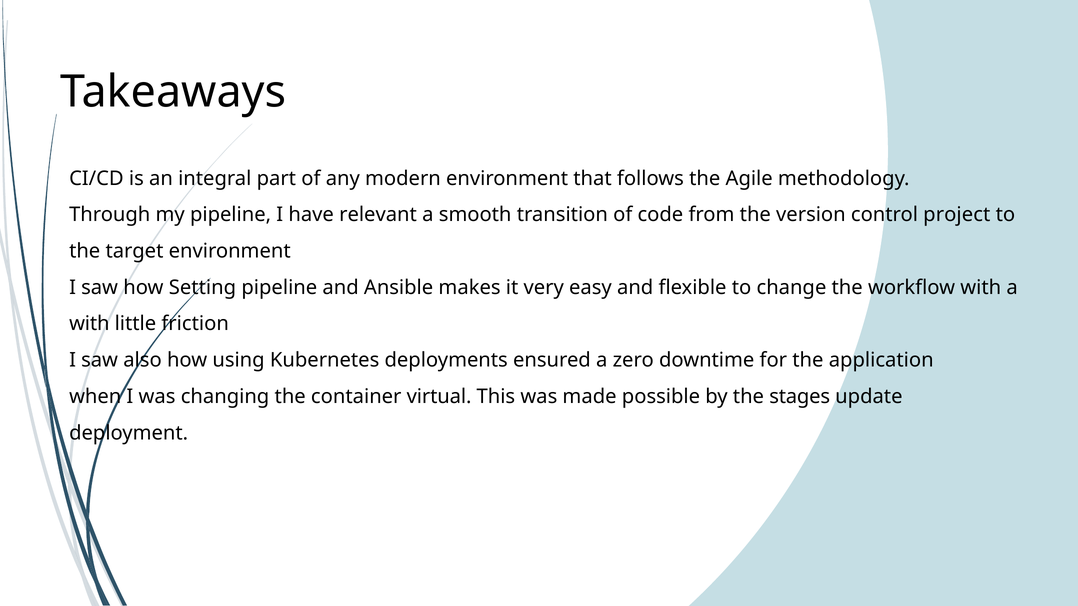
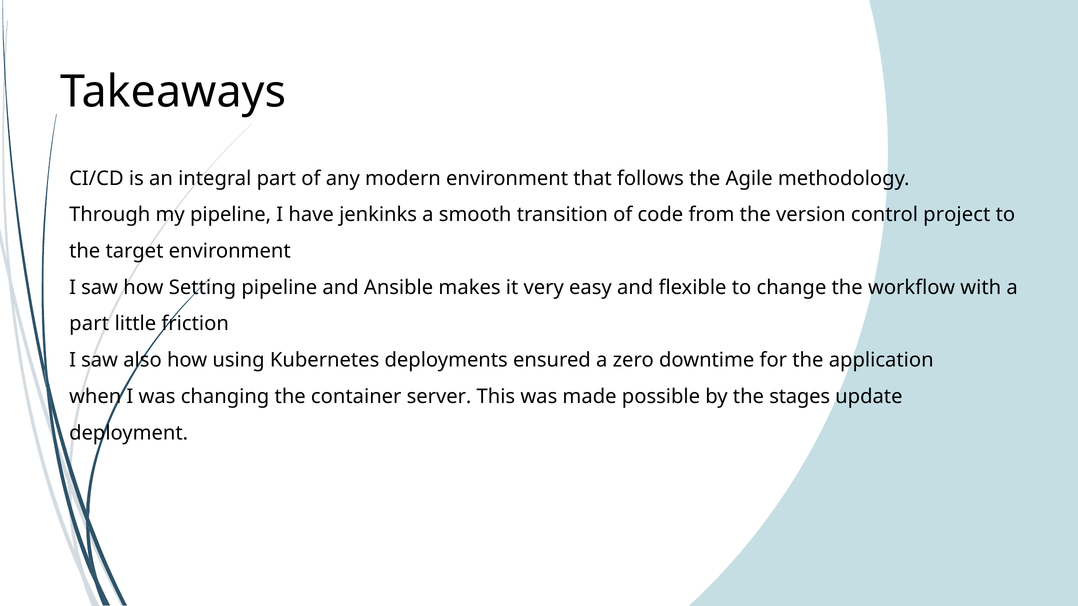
relevant: relevant -> jenkinks
with at (89, 324): with -> part
virtual: virtual -> server
